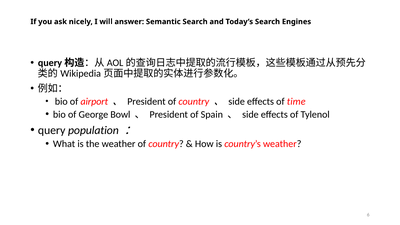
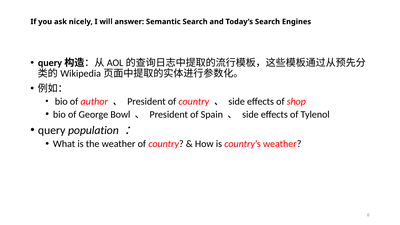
airport: airport -> author
time: time -> shop
